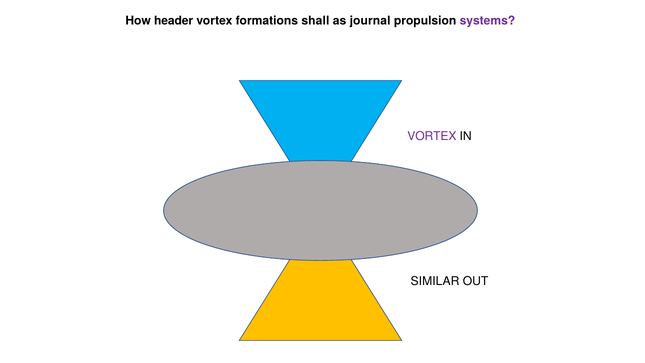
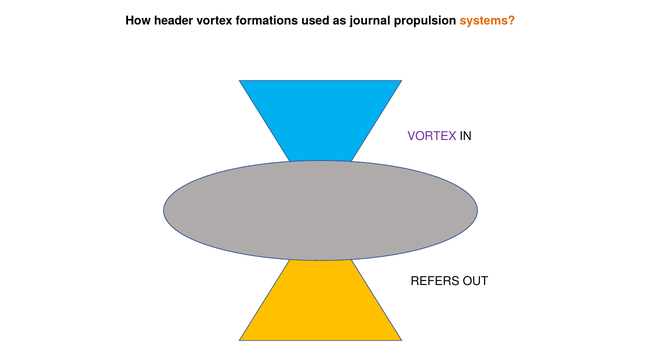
shall: shall -> used
systems colour: purple -> orange
SIMILAR: SIMILAR -> REFERS
